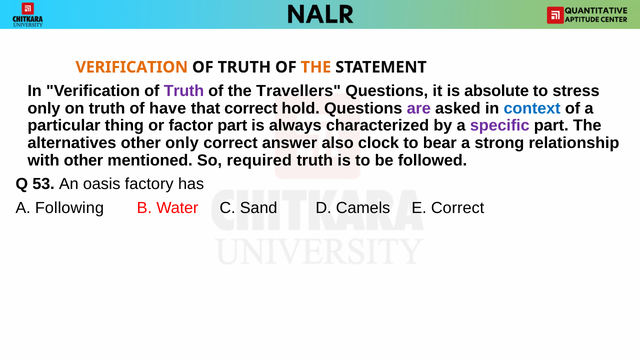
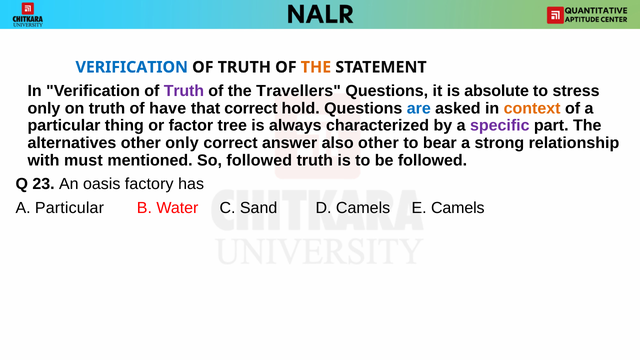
VERIFICATION at (132, 67) colour: orange -> blue
are colour: purple -> blue
context colour: blue -> orange
factor part: part -> tree
also clock: clock -> other
with other: other -> must
So required: required -> followed
53: 53 -> 23
Following at (69, 208): Following -> Particular
E Correct: Correct -> Camels
